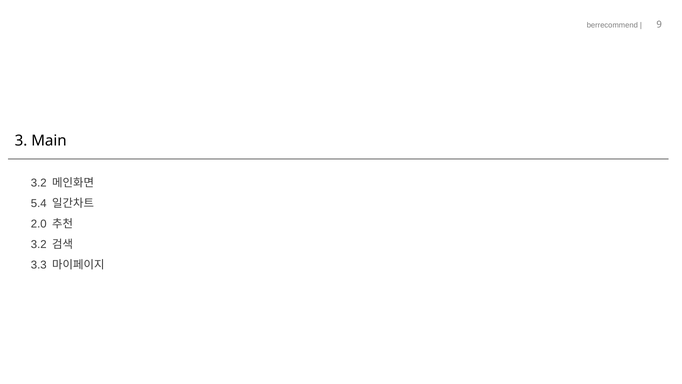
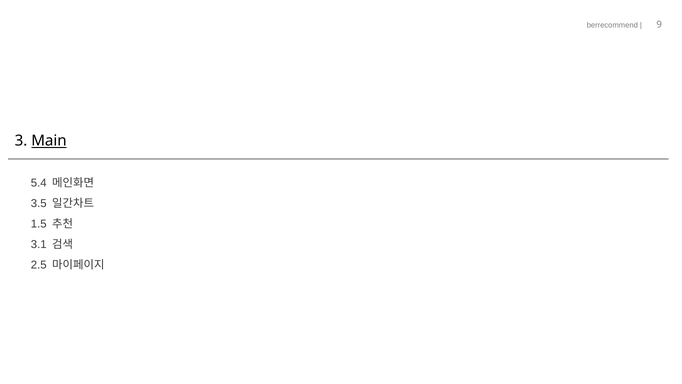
Main underline: none -> present
3.2 at (39, 183): 3.2 -> 5.4
5.4: 5.4 -> 3.5
2.0: 2.0 -> 1.5
3.2 at (39, 244): 3.2 -> 3.1
3.3: 3.3 -> 2.5
